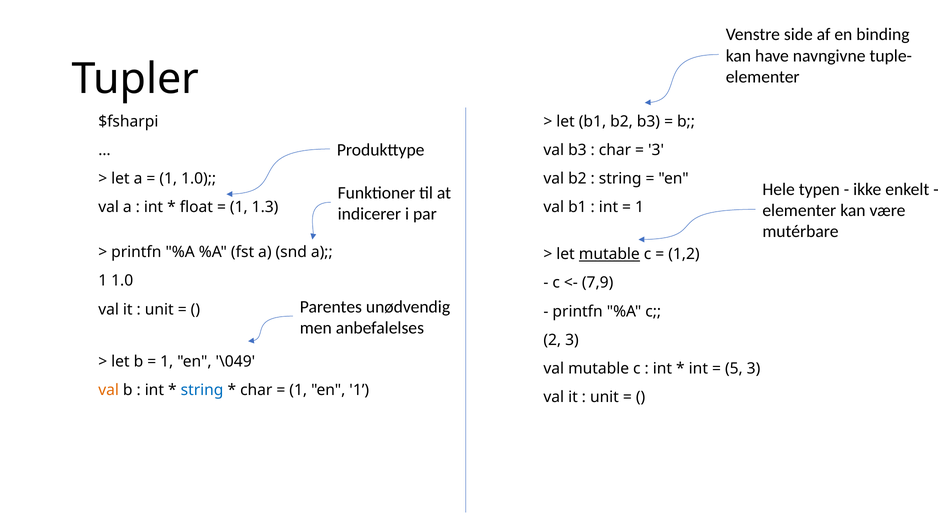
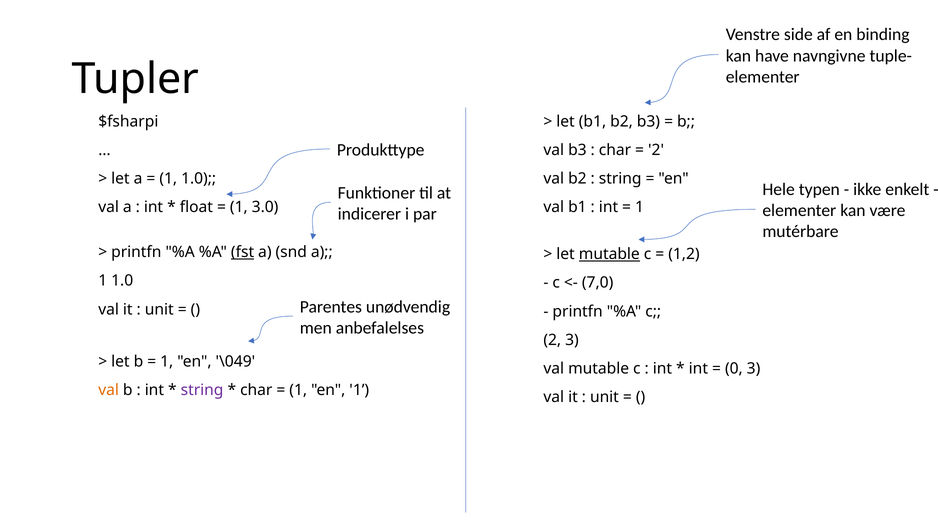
3 at (656, 150): 3 -> 2
1.3: 1.3 -> 3.0
fst underline: none -> present
7,9: 7,9 -> 7,0
5: 5 -> 0
string at (202, 390) colour: blue -> purple
